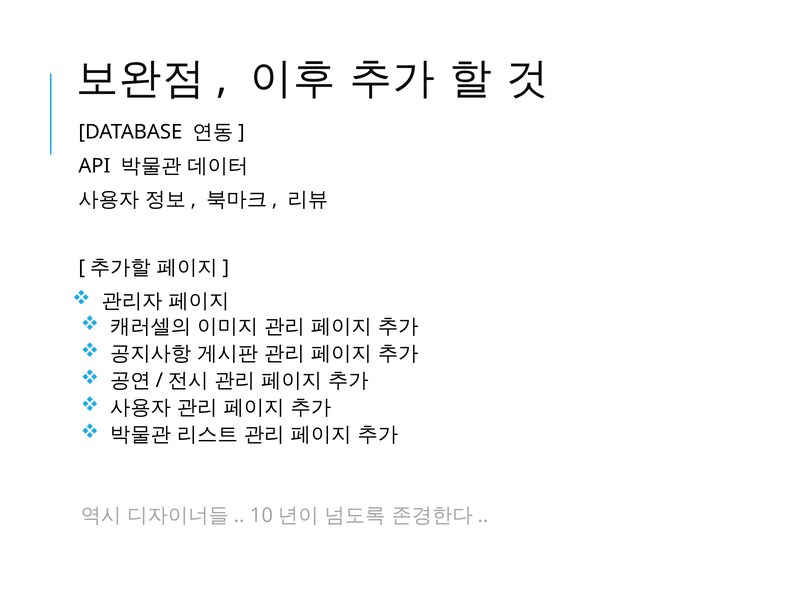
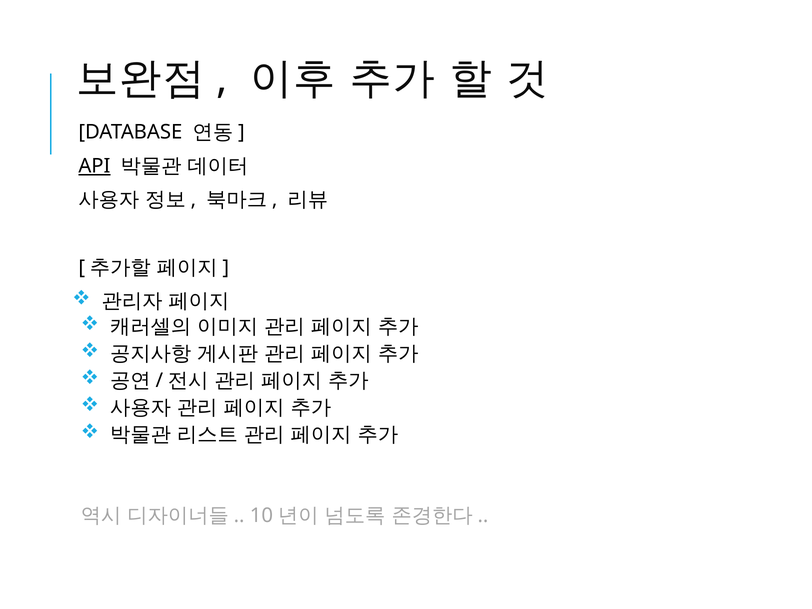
API underline: none -> present
